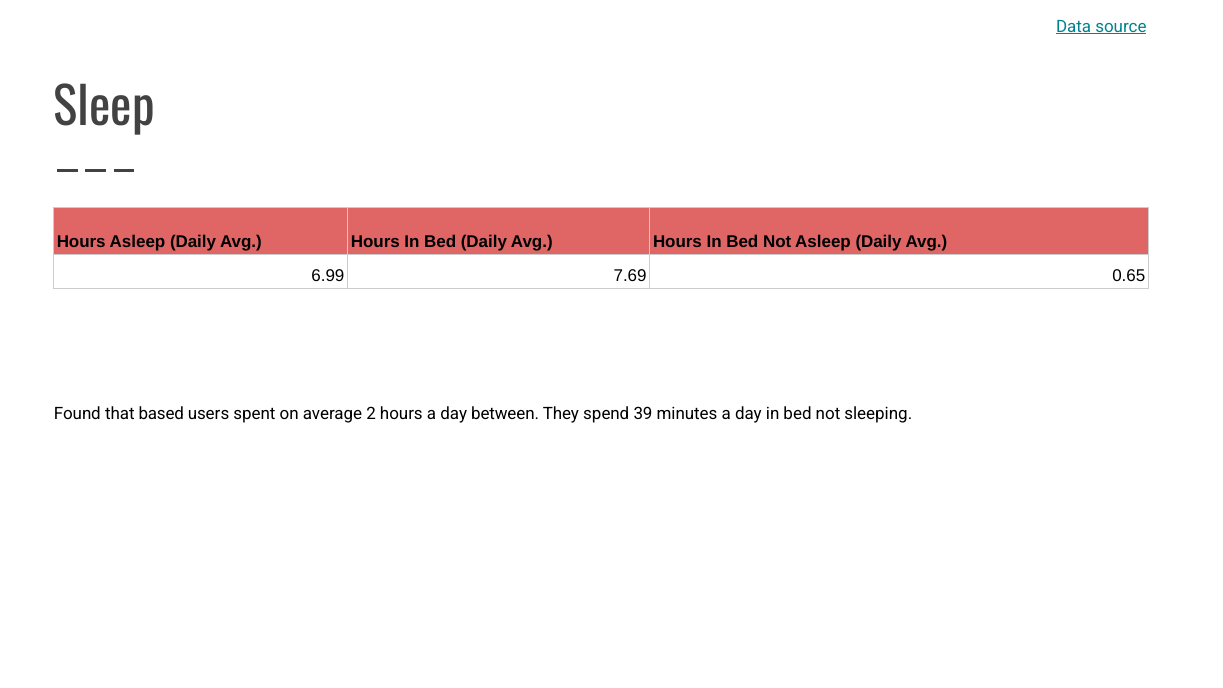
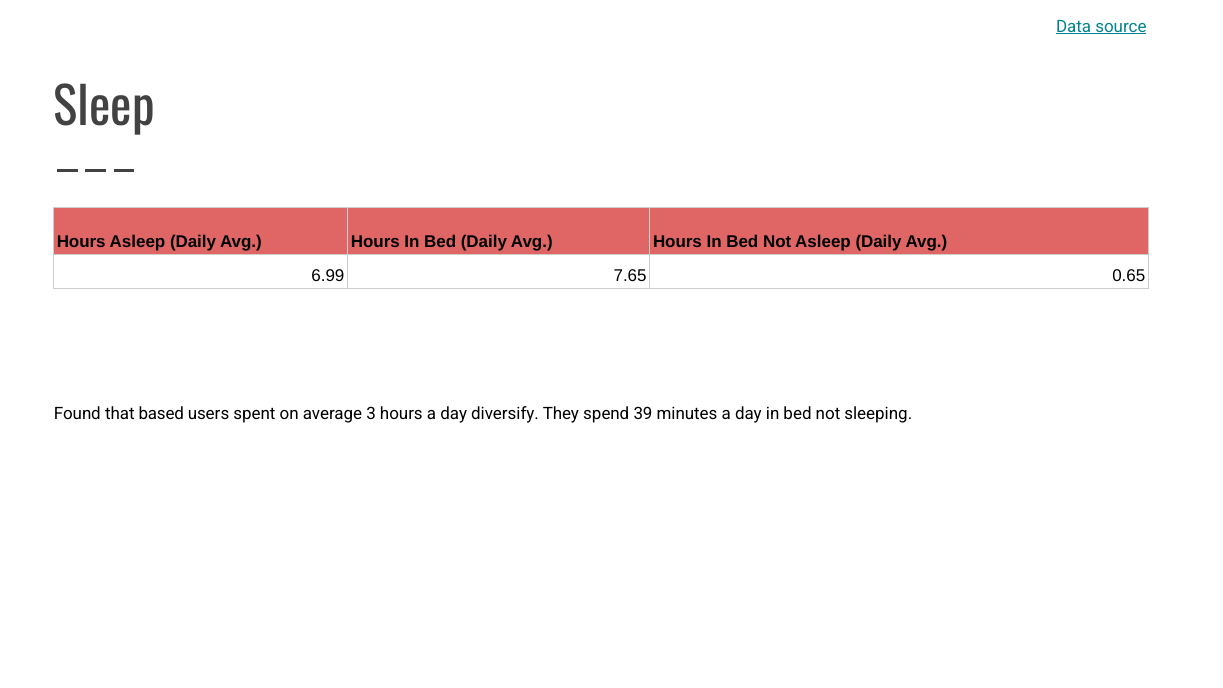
7.69: 7.69 -> 7.65
2: 2 -> 3
between: between -> diversify
